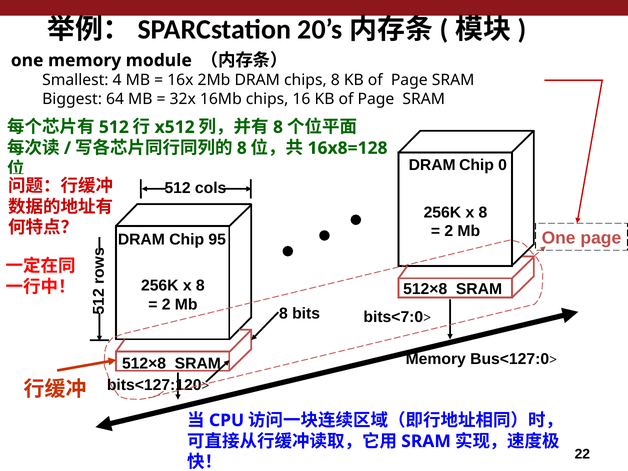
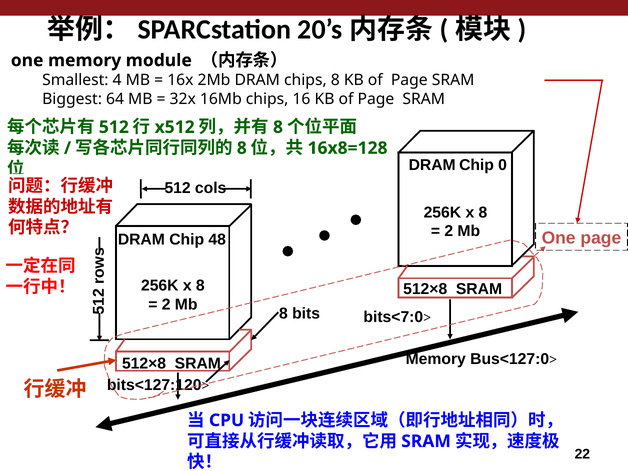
95: 95 -> 48
